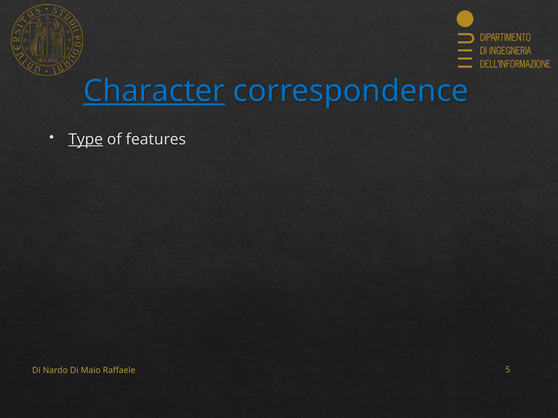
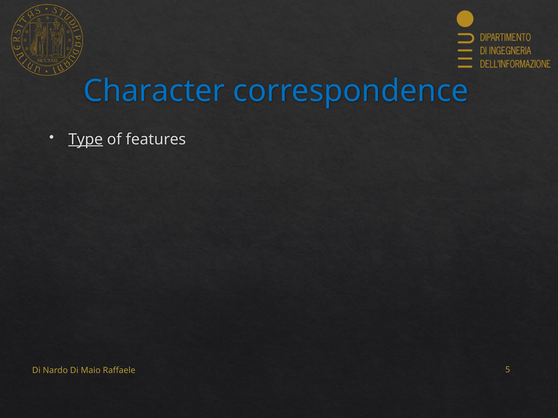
Character underline: present -> none
